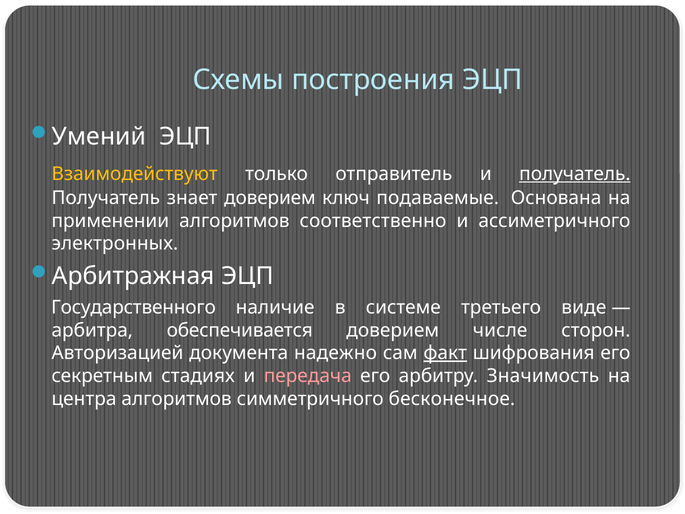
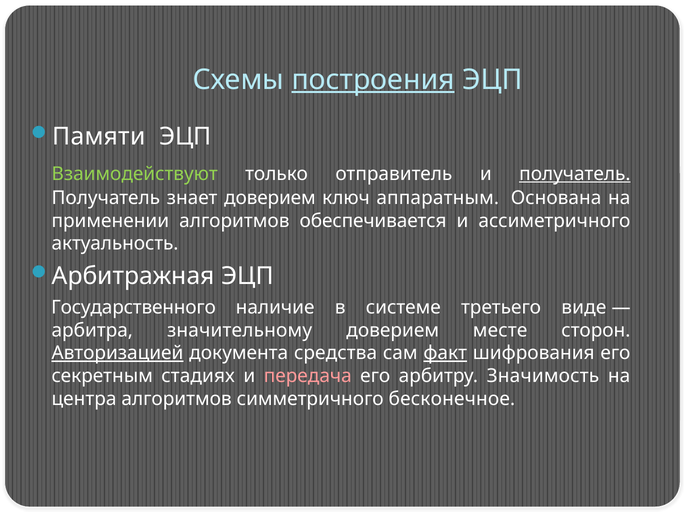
построения underline: none -> present
Умений: Умений -> Памяти
Взаимодействуют colour: yellow -> light green
подаваемые: подаваемые -> аппаратным
соответственно: соответственно -> обеспечивается
электронных: электронных -> актуальность
обеспечивается: обеспечивается -> значительному
числе: числе -> месте
Авторизацией underline: none -> present
надежно: надежно -> средства
